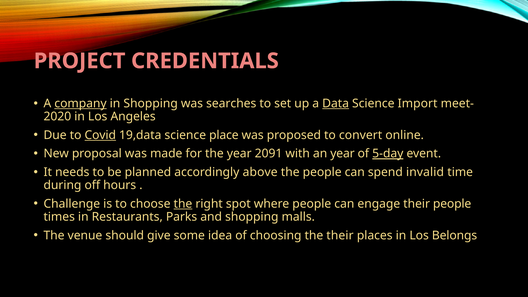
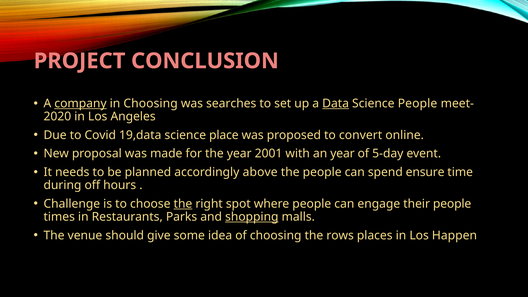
CREDENTIALS: CREDENTIALS -> CONCLUSION
in Shopping: Shopping -> Choosing
Science Import: Import -> People
Covid underline: present -> none
2091: 2091 -> 2001
5-day underline: present -> none
invalid: invalid -> ensure
shopping at (252, 217) underline: none -> present
the their: their -> rows
Belongs: Belongs -> Happen
